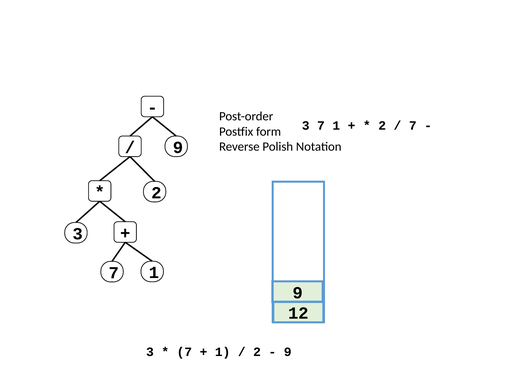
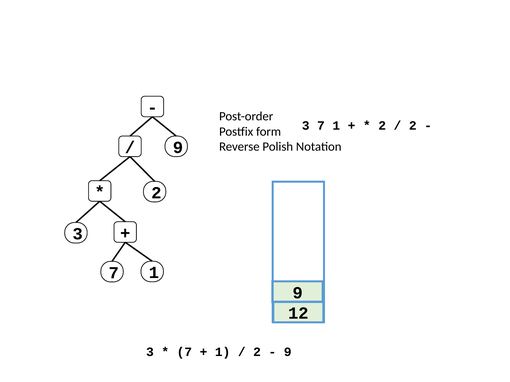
7 at (413, 126): 7 -> 2
